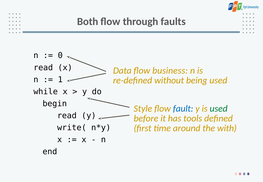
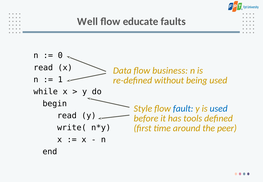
Both: Both -> Well
through: through -> educate
used at (219, 109) colour: green -> blue
with: with -> peer
